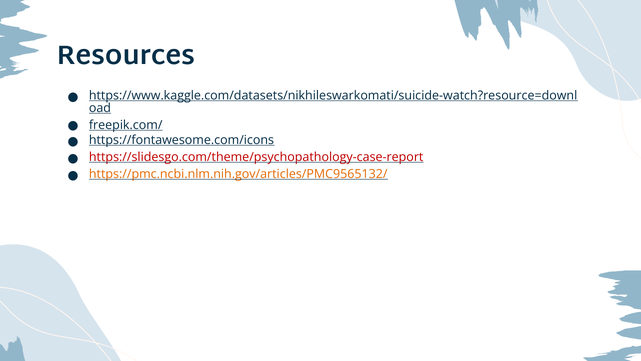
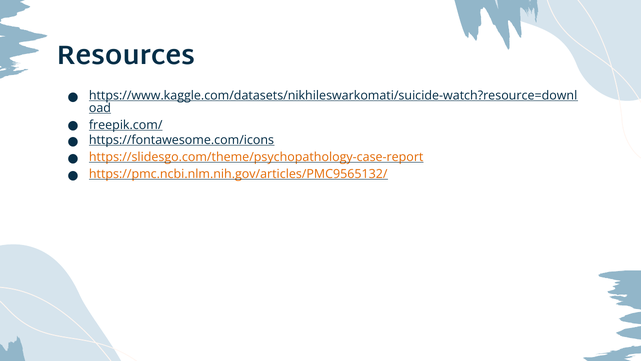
https://slidesgo.com/theme/psychopathology-case-report colour: red -> orange
